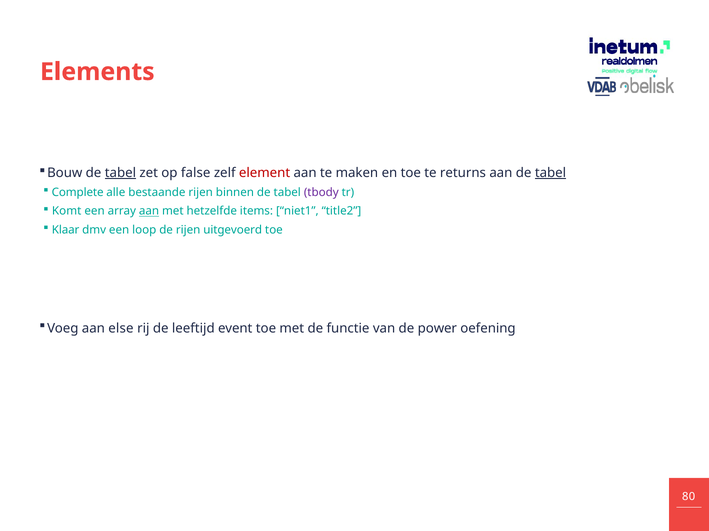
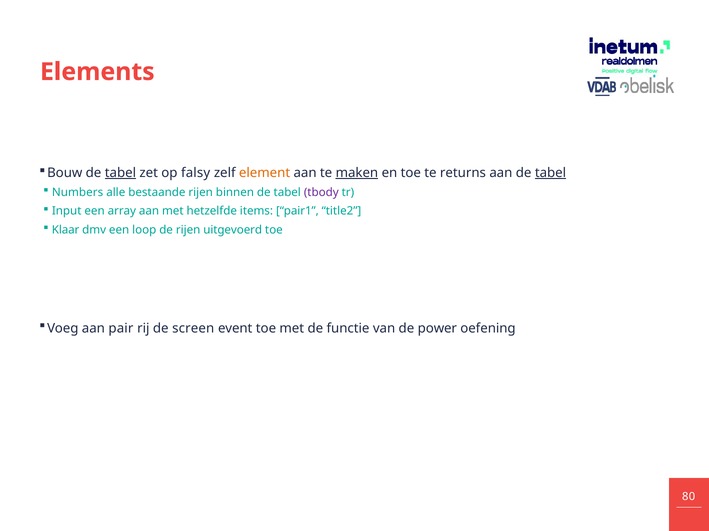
false: false -> falsy
element colour: red -> orange
maken underline: none -> present
Complete: Complete -> Numbers
Komt: Komt -> Input
aan at (149, 211) underline: present -> none
niet1: niet1 -> pair1
else: else -> pair
leeftijd: leeftijd -> screen
